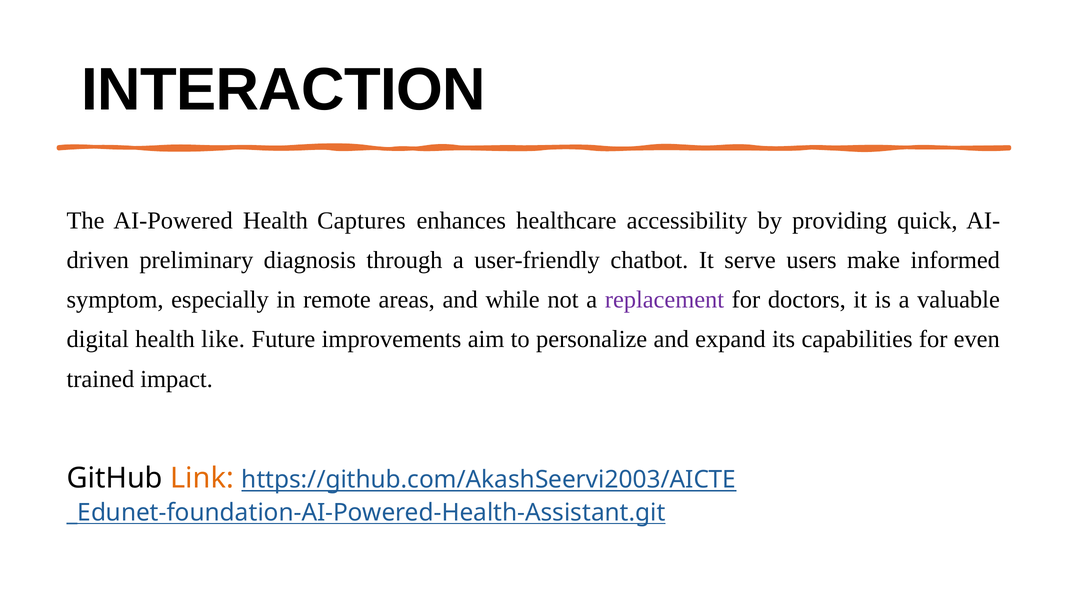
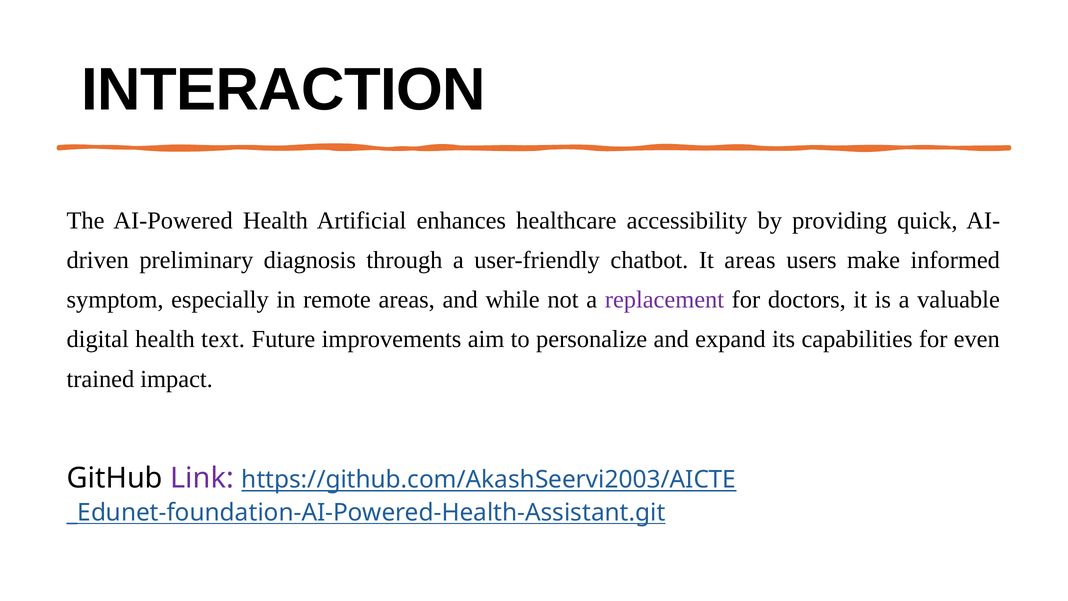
Captures: Captures -> Artificial
It serve: serve -> areas
like: like -> text
Link colour: orange -> purple
